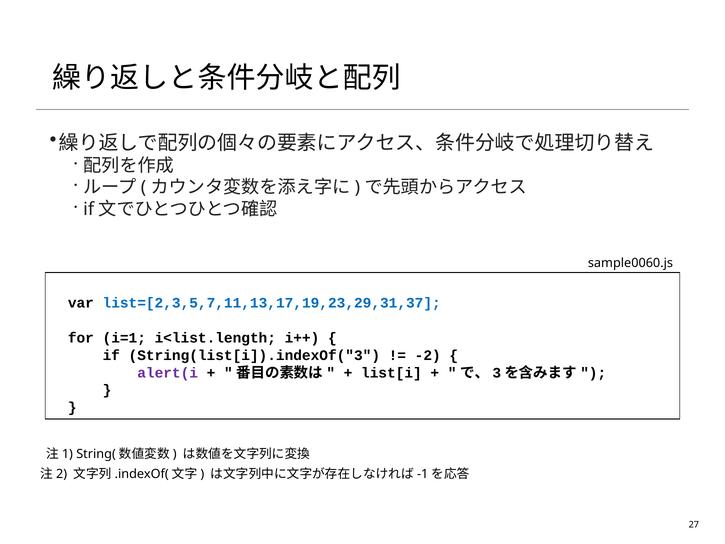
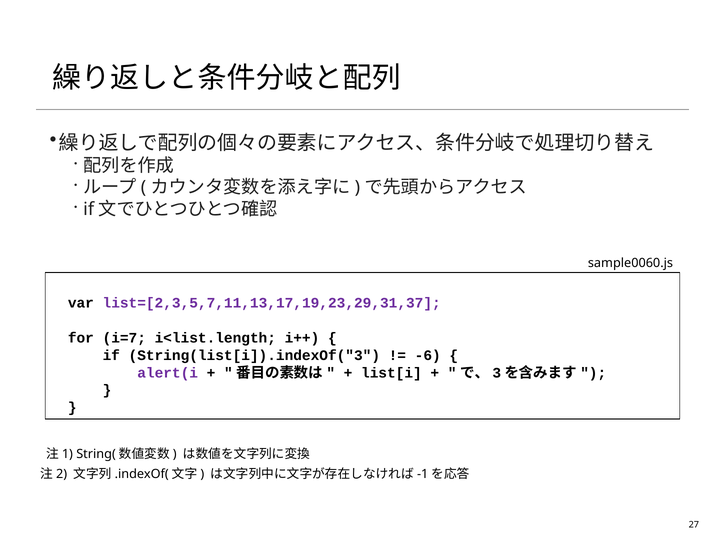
list=[2,3,5,7,11,13,17,19,23,29,31,37 colour: blue -> purple
i=1: i=1 -> i=7
-2: -2 -> -6
